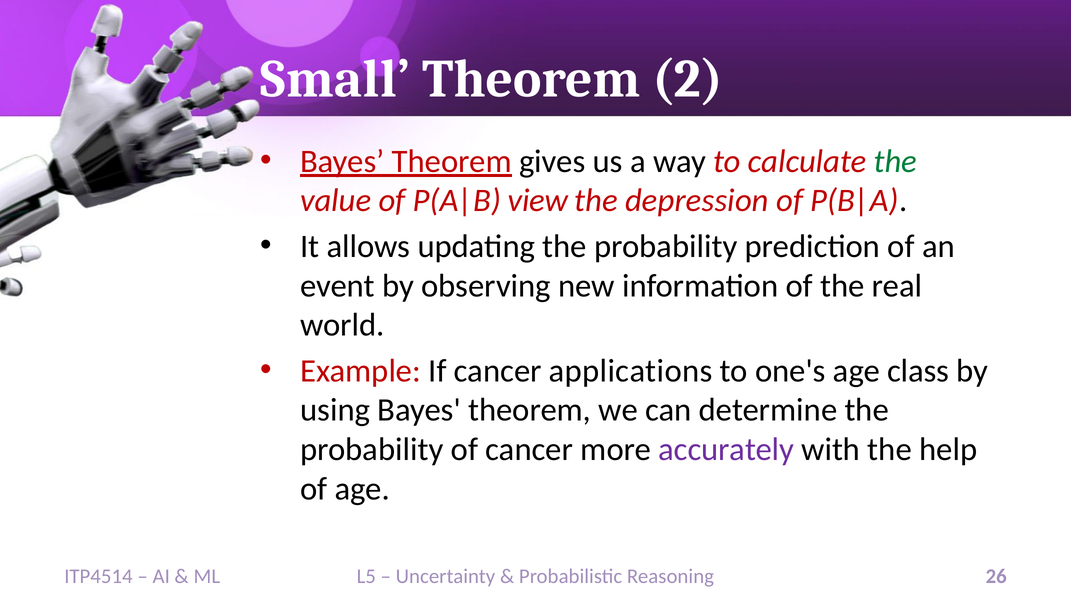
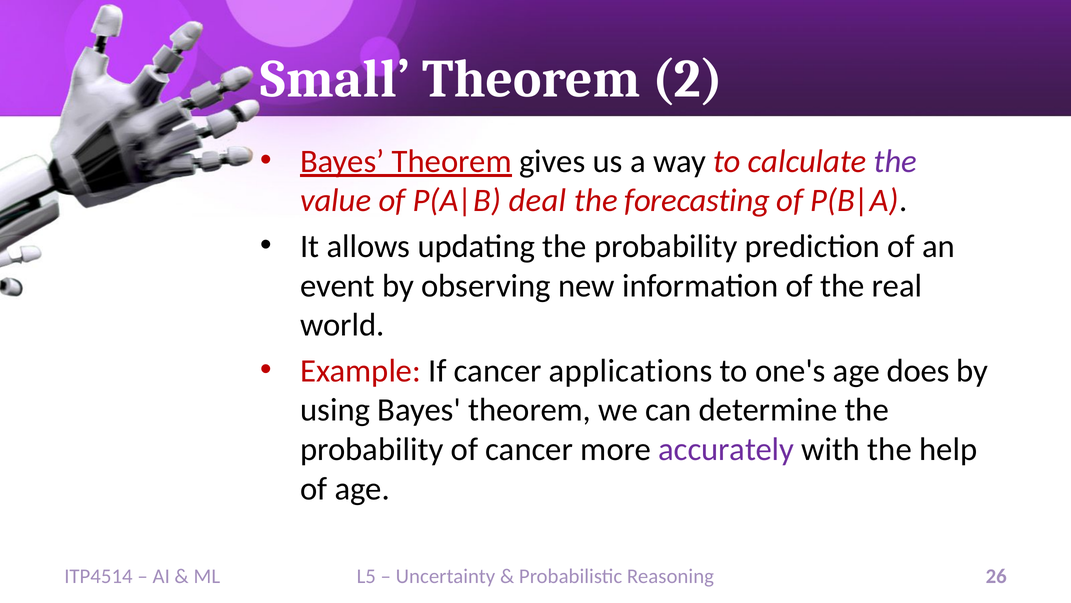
the at (895, 161) colour: green -> purple
view: view -> deal
depression: depression -> forecasting
class: class -> does
